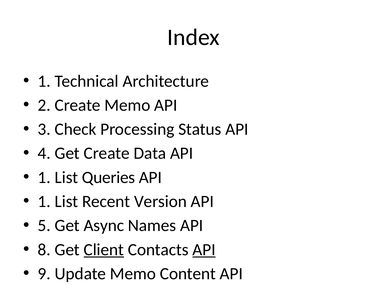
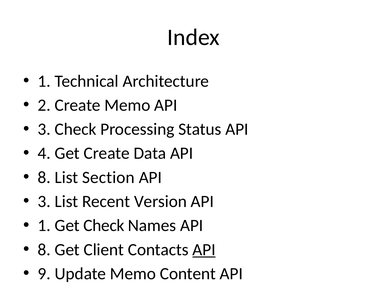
1 at (44, 178): 1 -> 8
Queries: Queries -> Section
1 at (44, 202): 1 -> 3
5 at (44, 226): 5 -> 1
Get Async: Async -> Check
Client underline: present -> none
